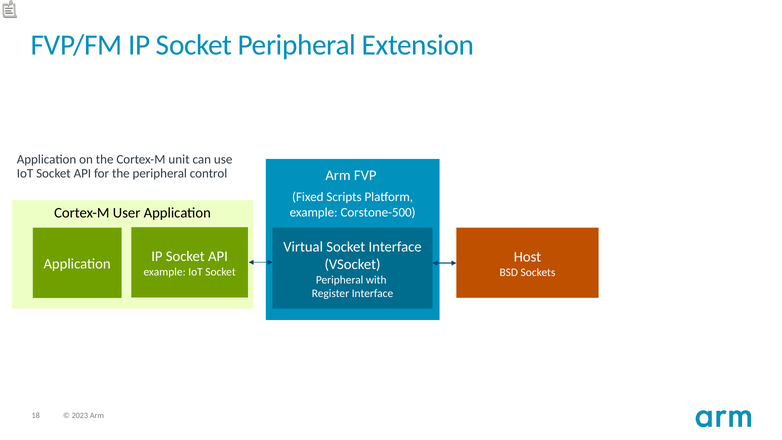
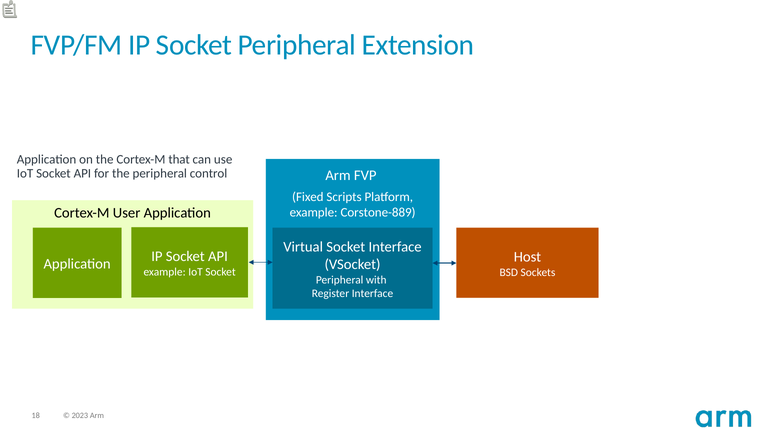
unit: unit -> that
Corstone-500: Corstone-500 -> Corstone-889
